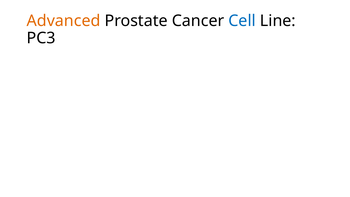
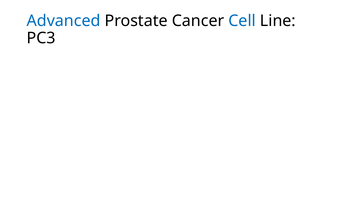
Advanced colour: orange -> blue
